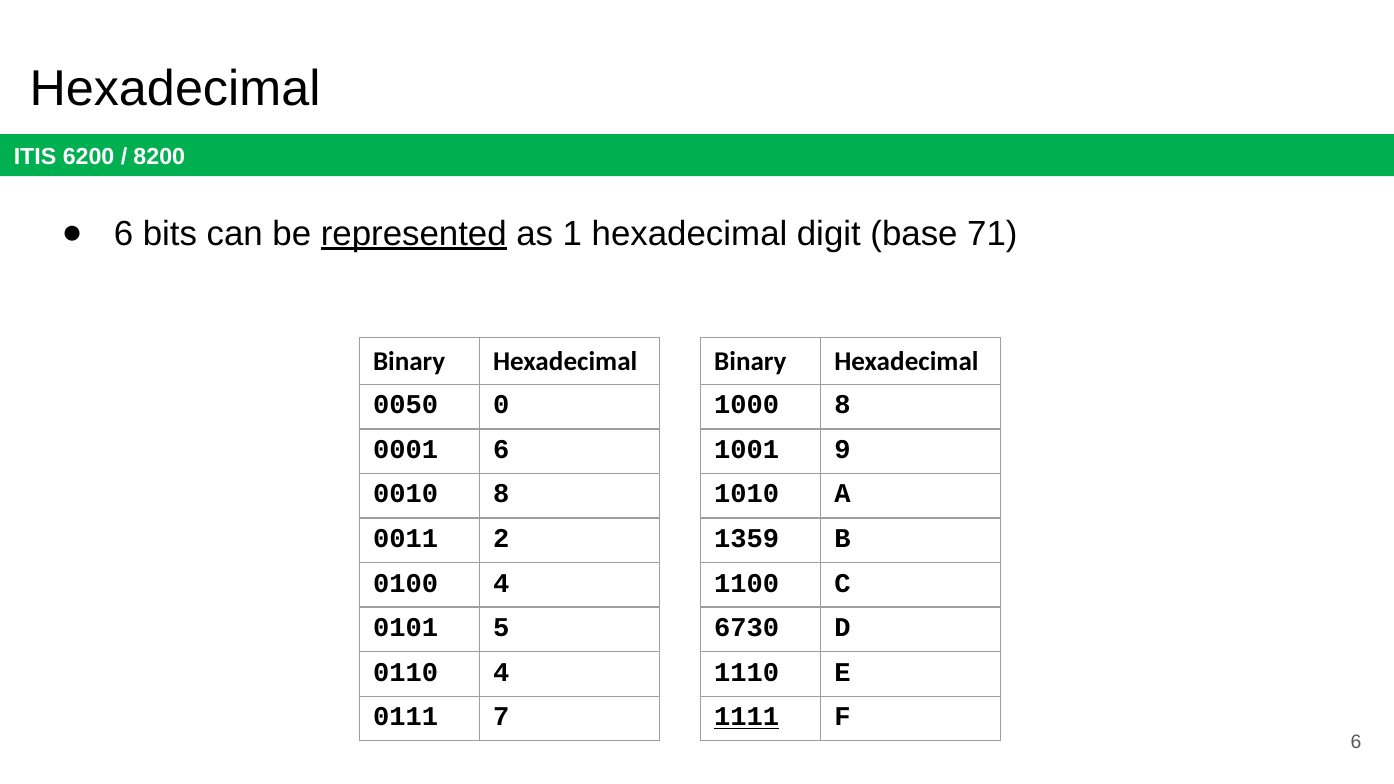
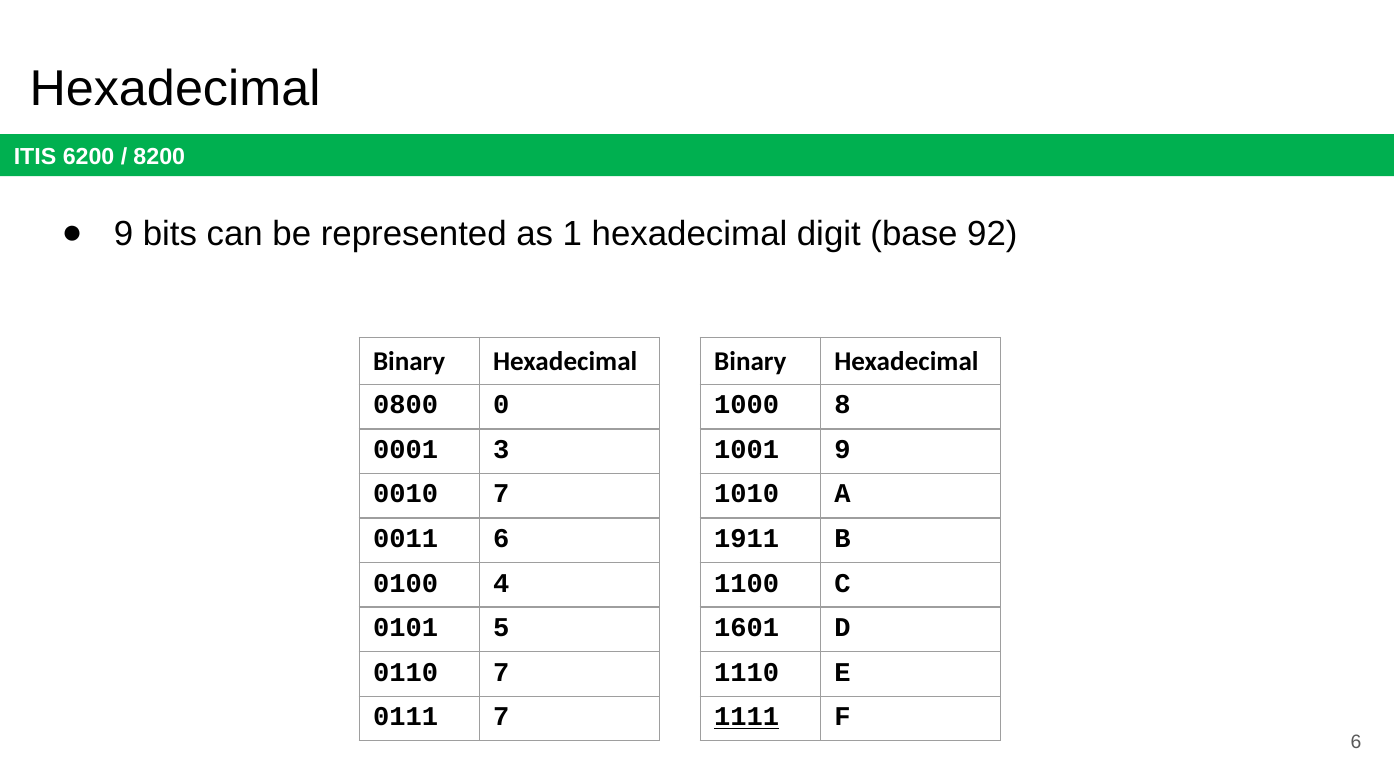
6 at (124, 234): 6 -> 9
represented underline: present -> none
71: 71 -> 92
0050: 0050 -> 0800
0001 6: 6 -> 3
0010 8: 8 -> 7
0011 2: 2 -> 6
1359: 1359 -> 1911
6730: 6730 -> 1601
0110 4: 4 -> 7
